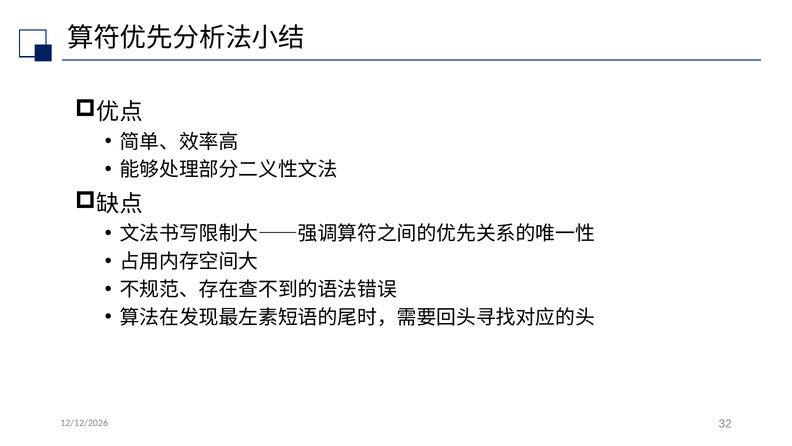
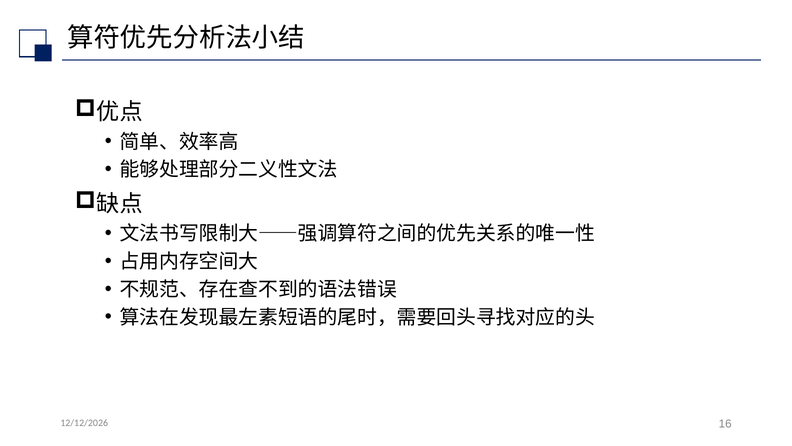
32: 32 -> 16
